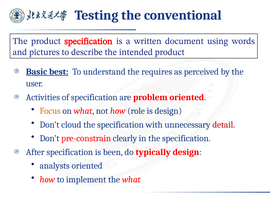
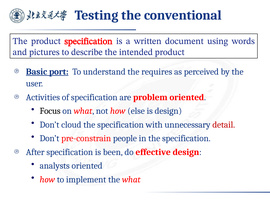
best: best -> port
Focus colour: orange -> black
role: role -> else
clearly: clearly -> people
typically: typically -> effective
